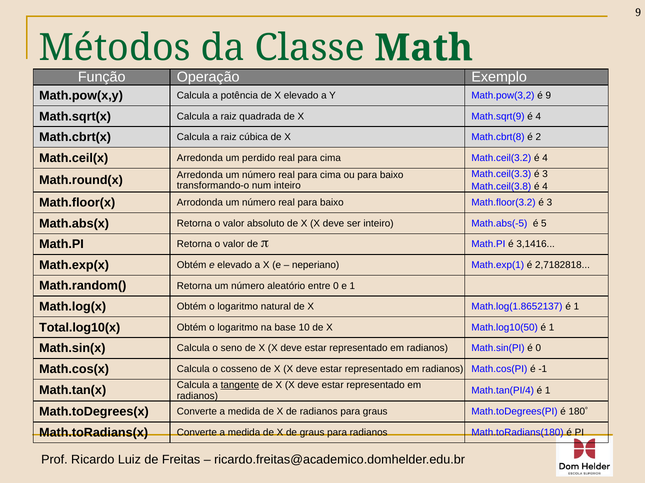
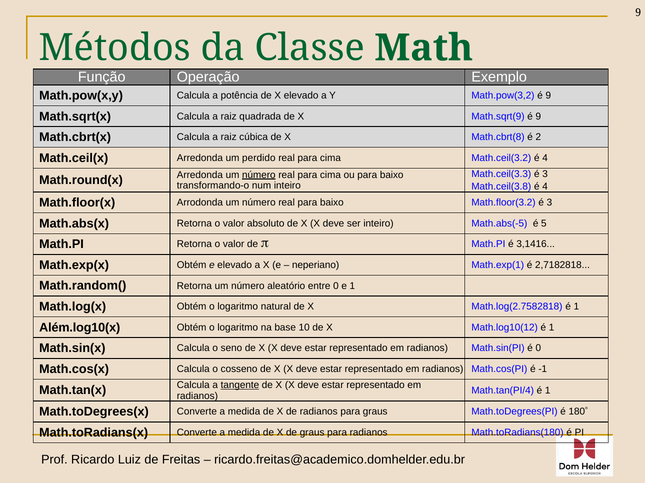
Math.sqrt(9 é 4: 4 -> 9
número at (259, 175) underline: none -> present
Math.log(1.8652137: Math.log(1.8652137 -> Math.log(2.7582818
Total.log10(x: Total.log10(x -> Além.log10(x
Math.log10(50: Math.log10(50 -> Math.log10(12
